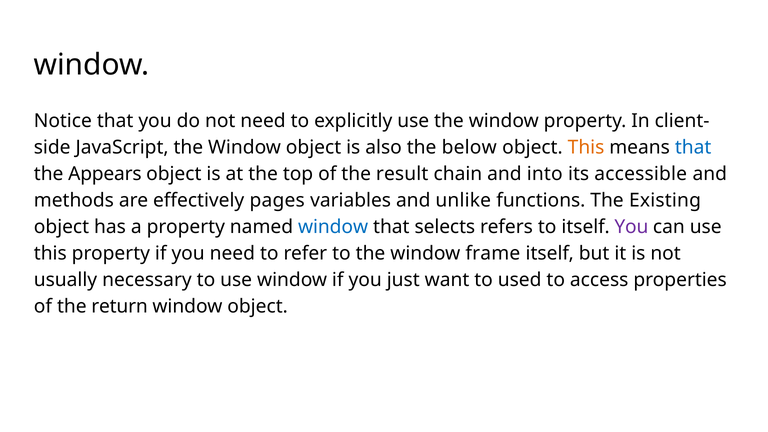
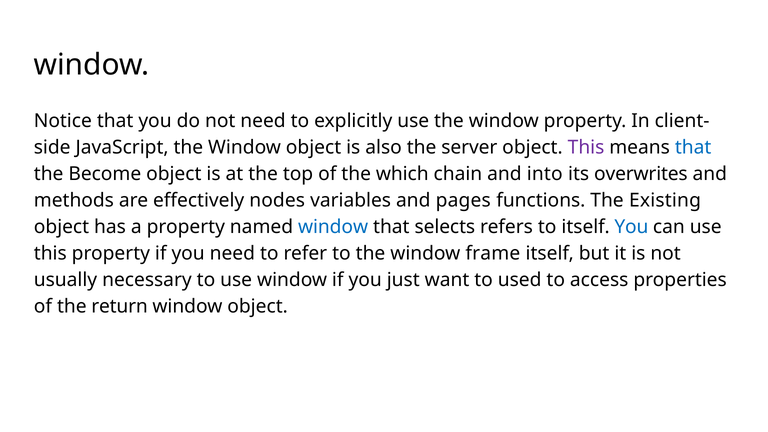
below: below -> server
This at (586, 147) colour: orange -> purple
Appears: Appears -> Become
result: result -> which
accessible: accessible -> overwrites
pages: pages -> nodes
unlike: unlike -> pages
You at (631, 227) colour: purple -> blue
